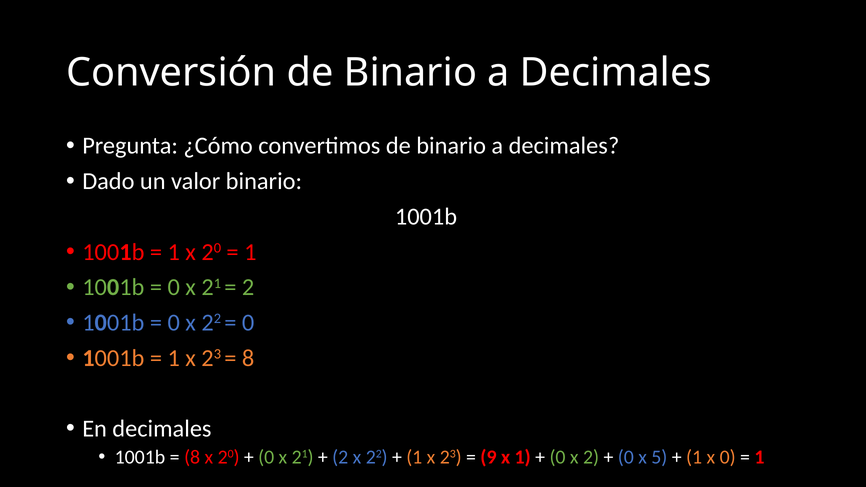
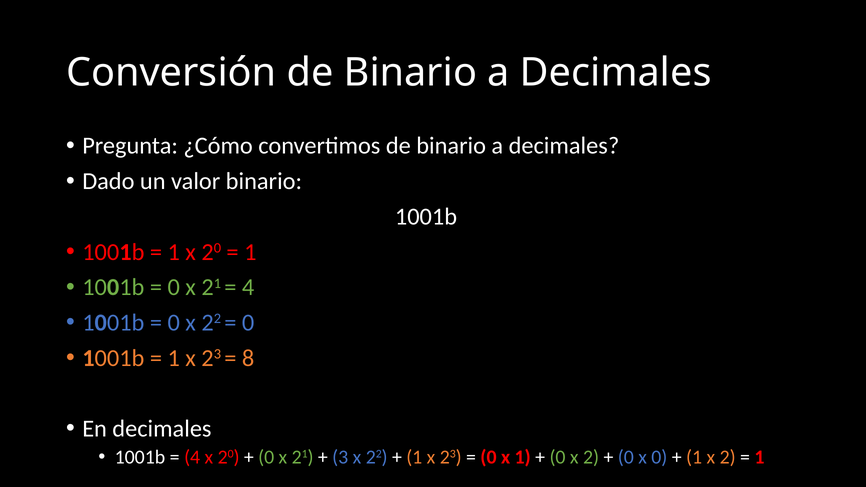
2 at (248, 287): 2 -> 4
8 at (192, 457): 8 -> 4
2 at (340, 457): 2 -> 3
9 at (488, 457): 9 -> 0
x 5: 5 -> 0
1 x 0: 0 -> 2
